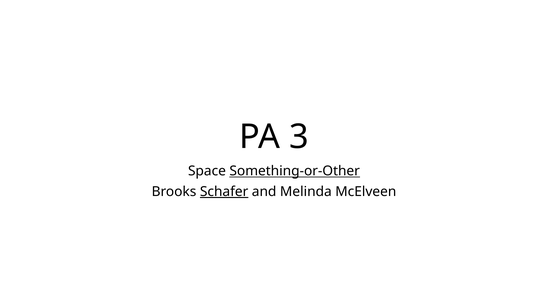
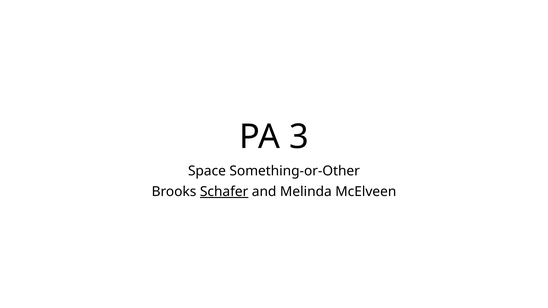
Something-or-Other underline: present -> none
